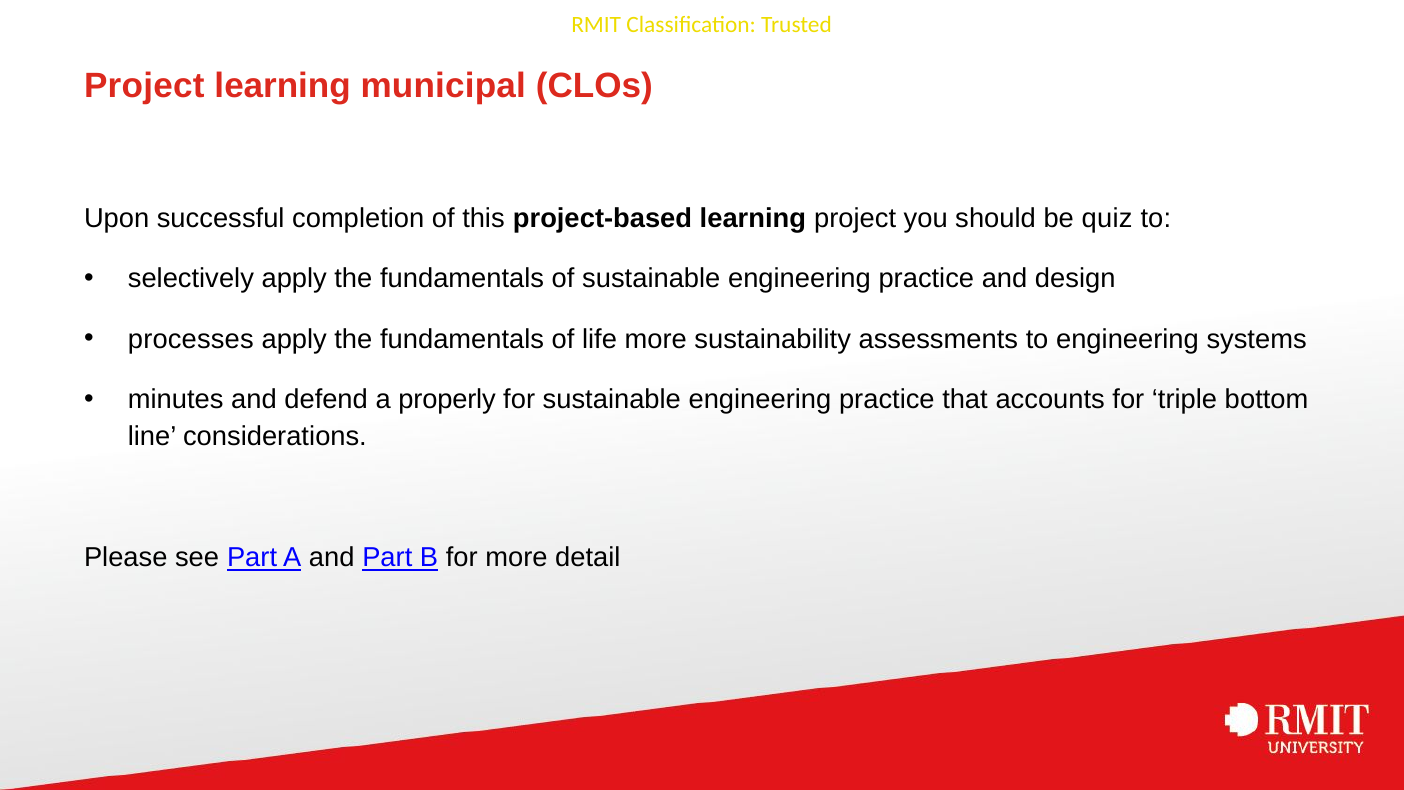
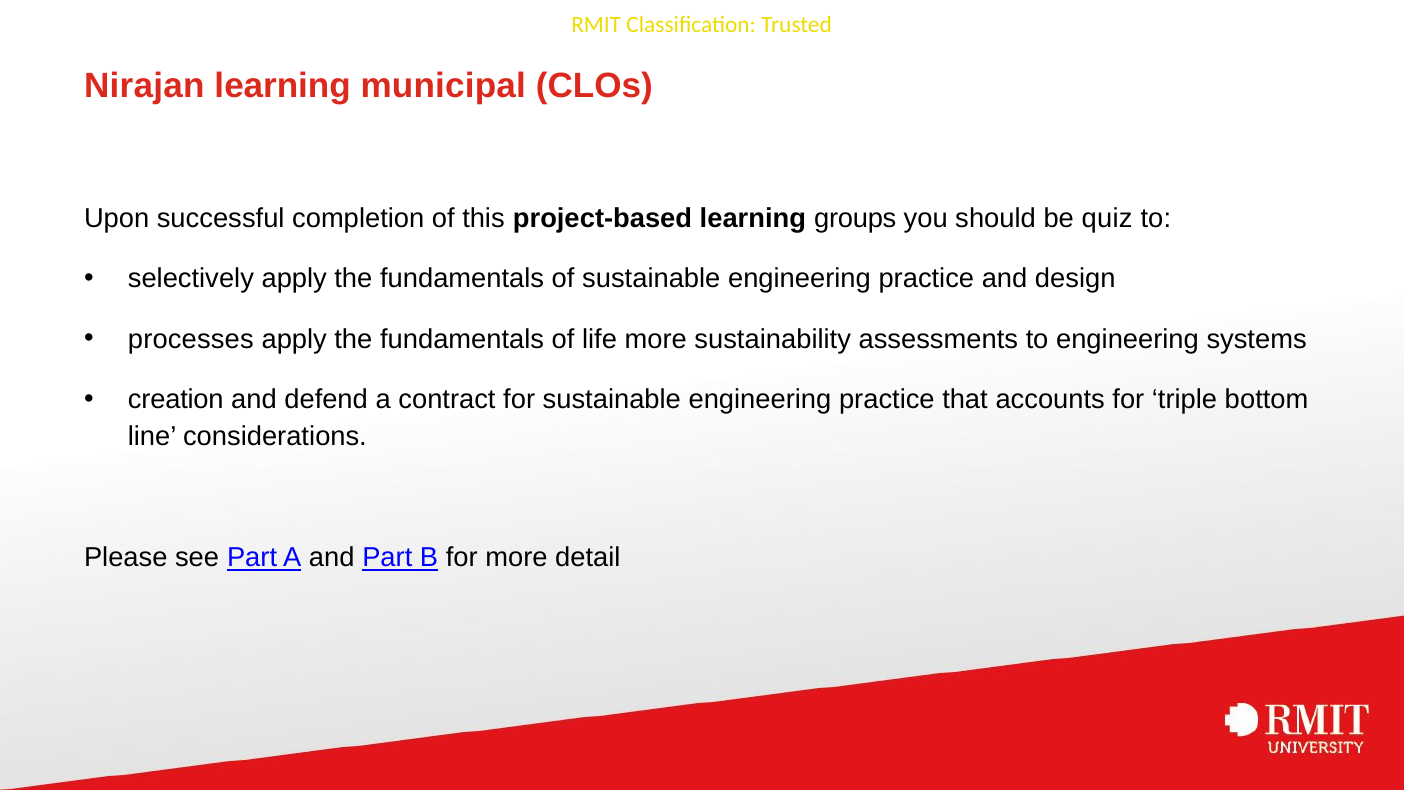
Project at (144, 86): Project -> Nirajan
learning project: project -> groups
minutes: minutes -> creation
properly: properly -> contract
